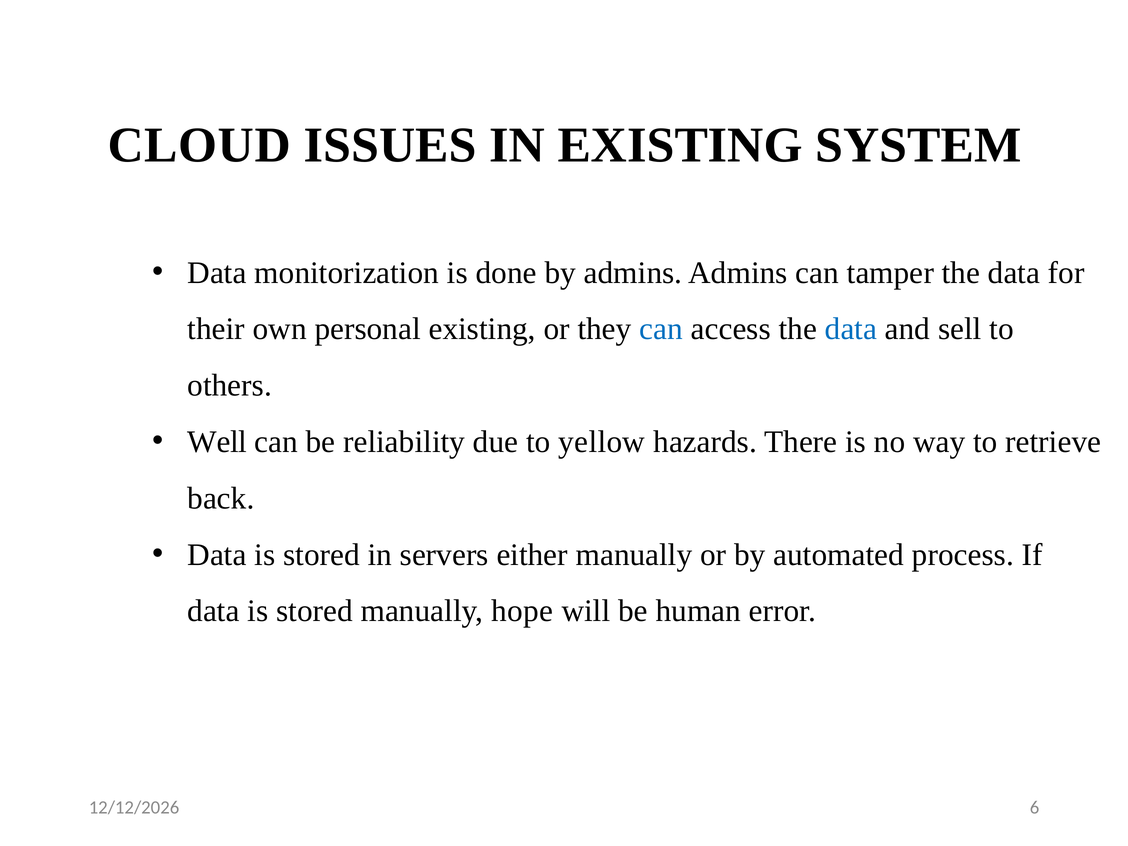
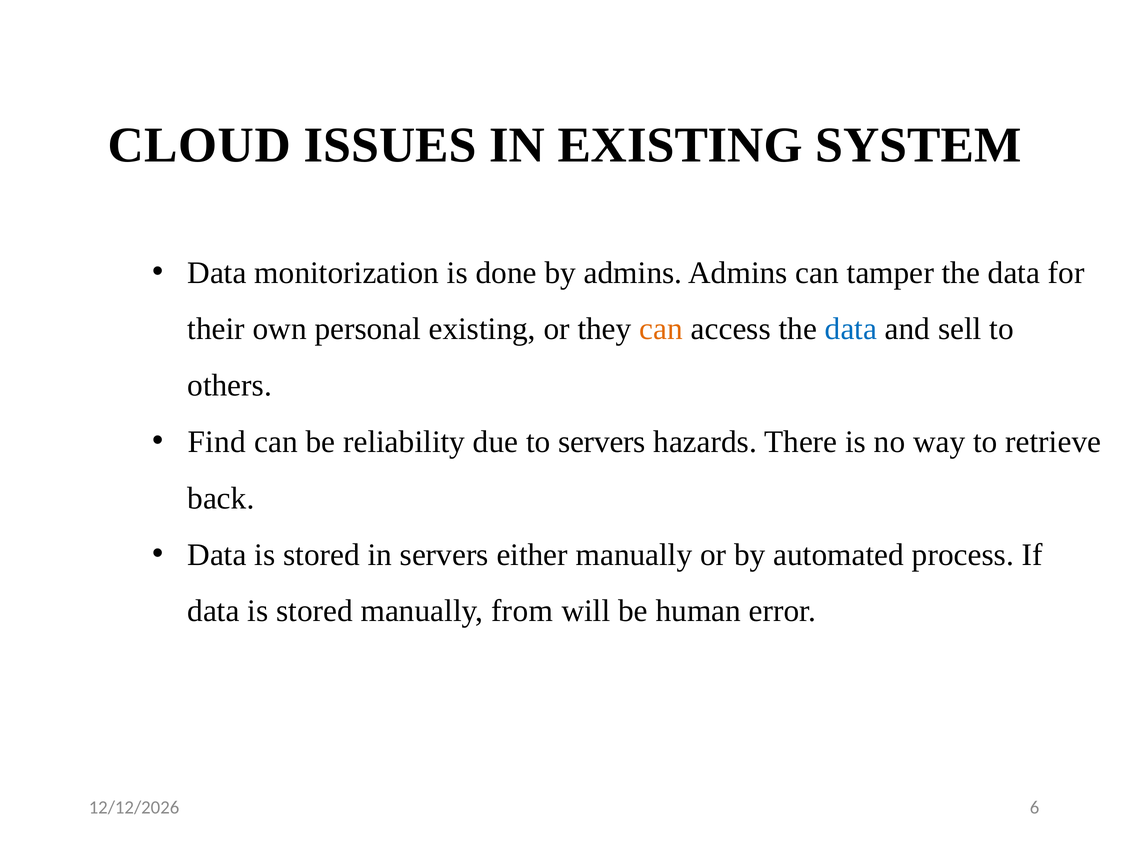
can at (661, 329) colour: blue -> orange
Well: Well -> Find
to yellow: yellow -> servers
hope: hope -> from
